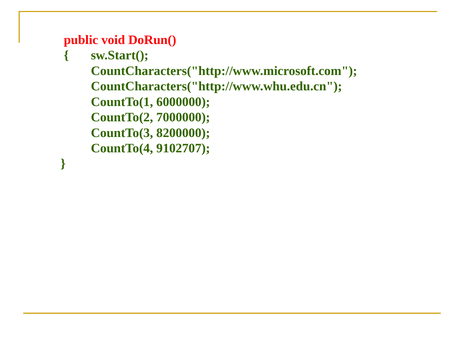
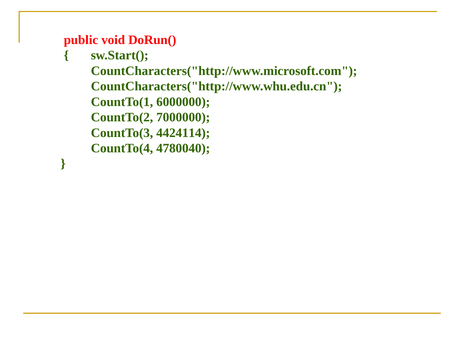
8200000: 8200000 -> 4424114
9102707: 9102707 -> 4780040
